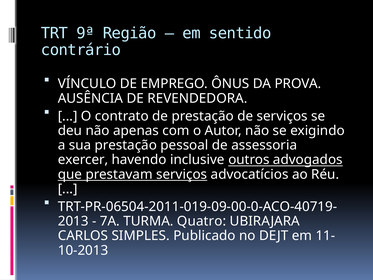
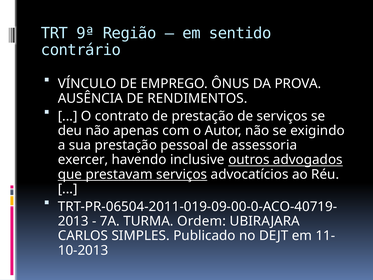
REVENDEDORA: REVENDEDORA -> RENDIMENTOS
Quatro: Quatro -> Ordem
